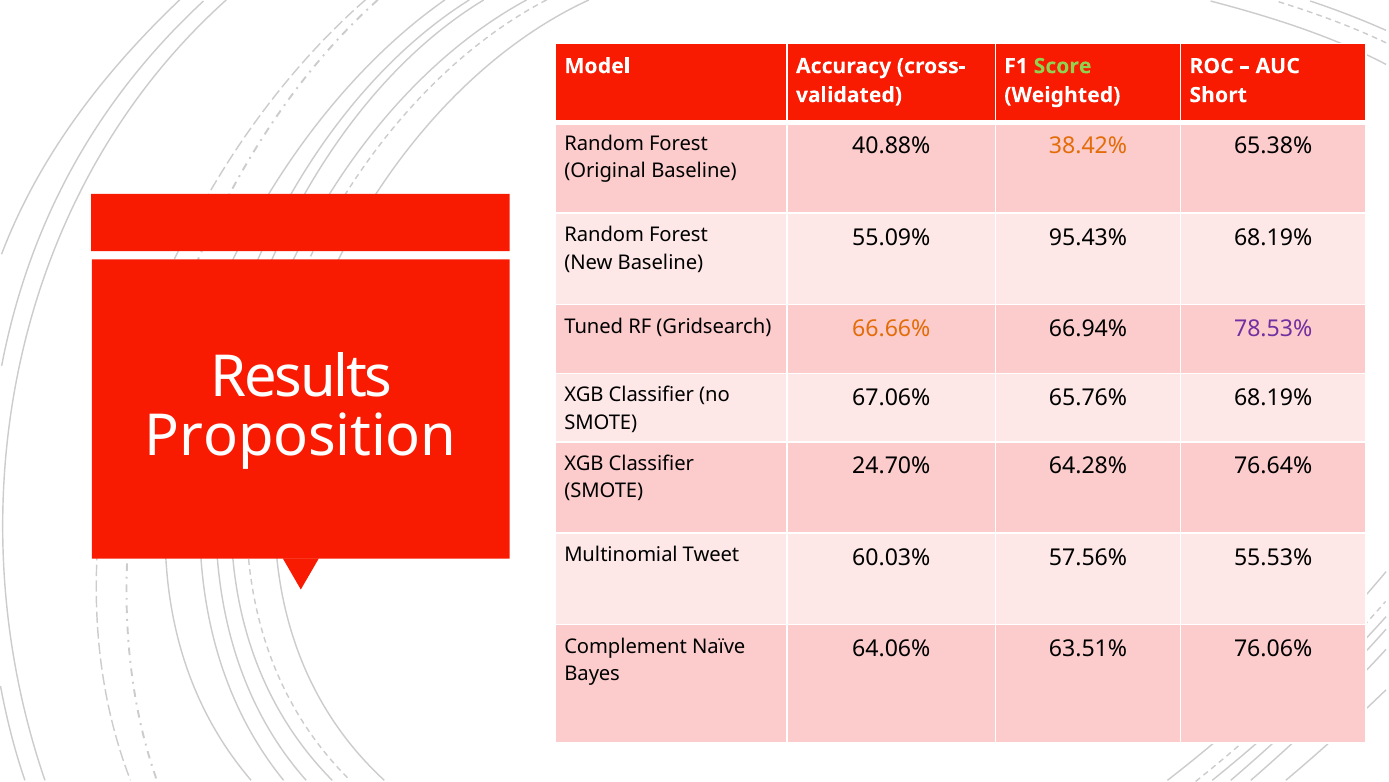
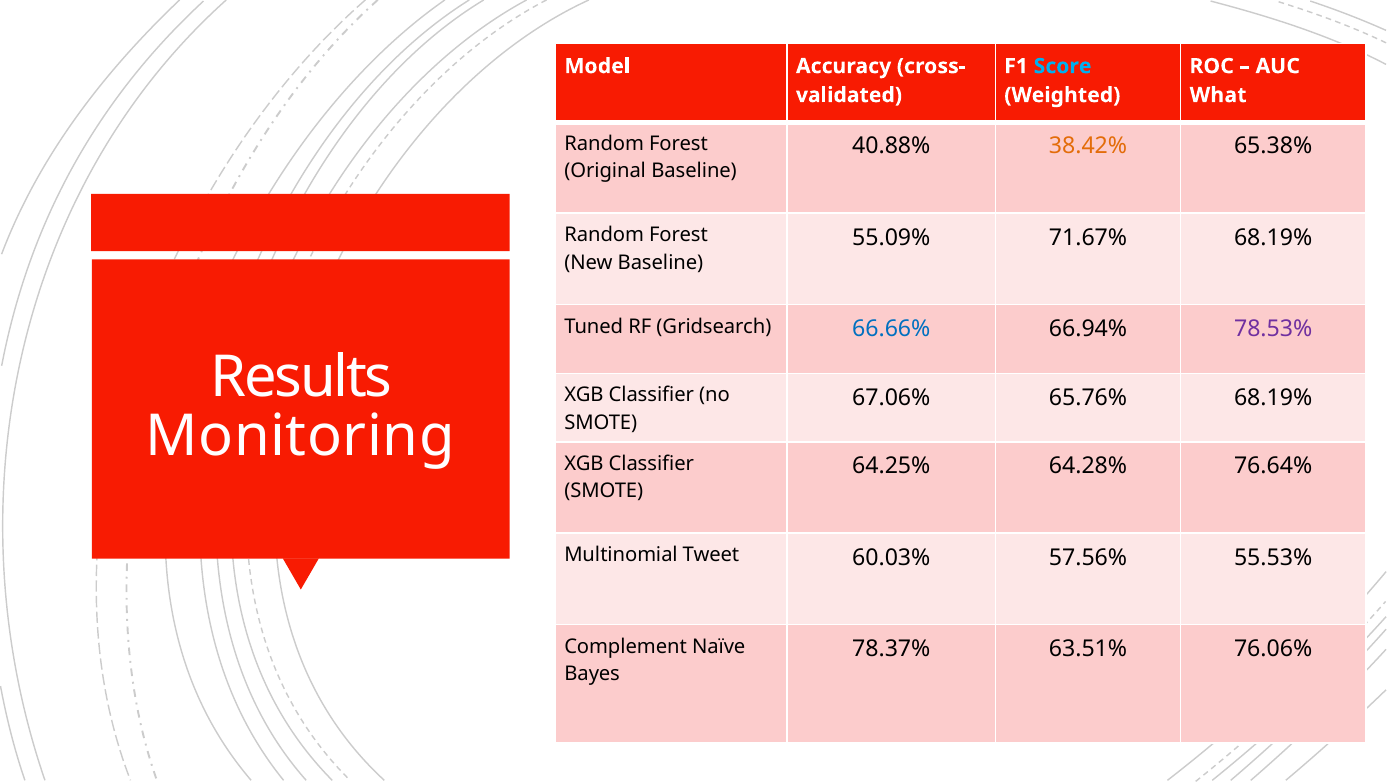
Score colour: light green -> light blue
Short: Short -> What
95.43%: 95.43% -> 71.67%
66.66% colour: orange -> blue
Proposition: Proposition -> Monitoring
24.70%: 24.70% -> 64.25%
64.06%: 64.06% -> 78.37%
